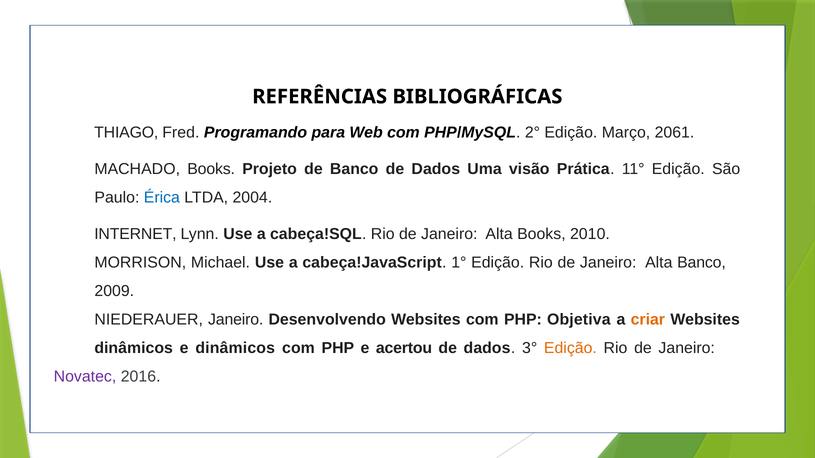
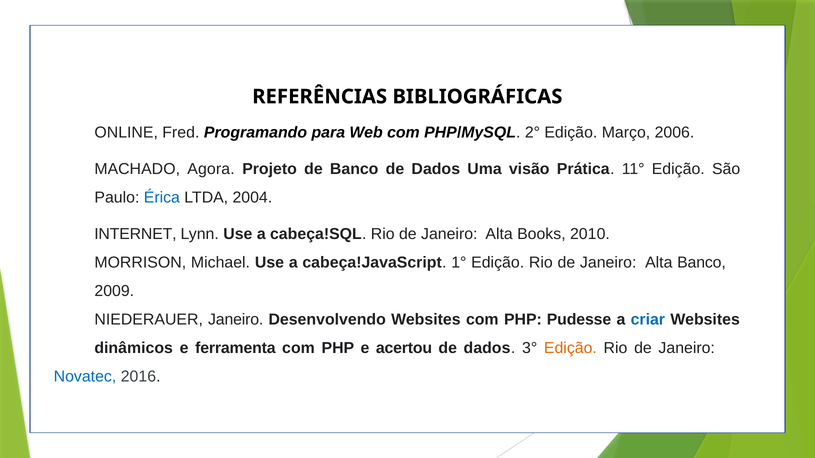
THIAGO: THIAGO -> ONLINE
2061: 2061 -> 2006
MACHADO Books: Books -> Agora
Objetiva: Objetiva -> Pudesse
criar colour: orange -> blue
e dinâmicos: dinâmicos -> ferramenta
Novatec colour: purple -> blue
